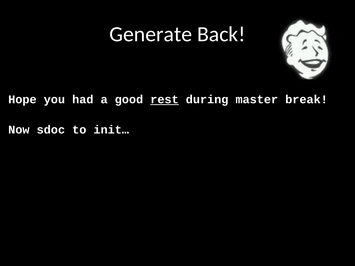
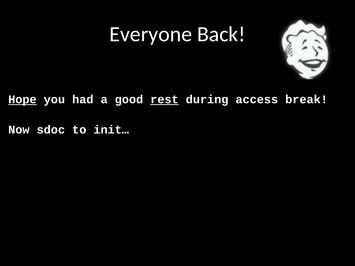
Generate: Generate -> Everyone
Hope underline: none -> present
master: master -> access
